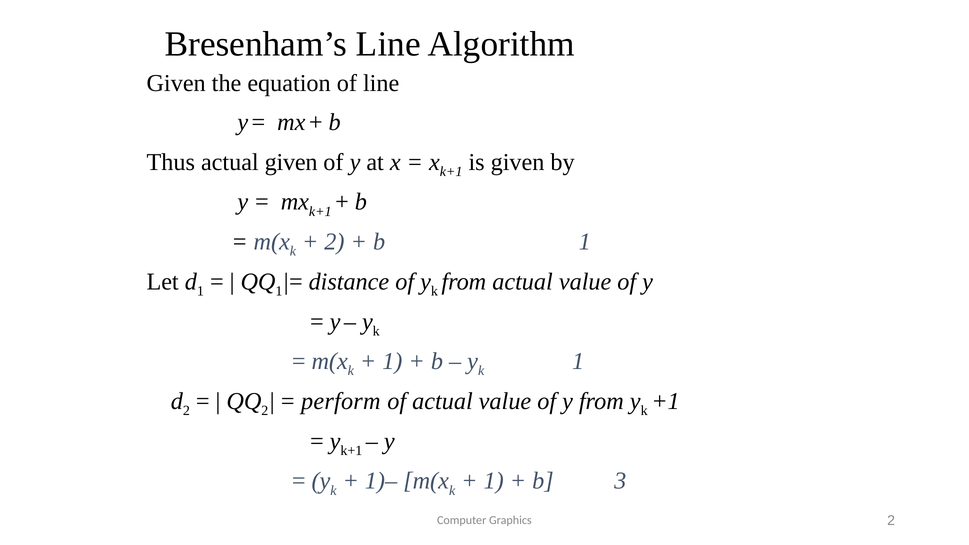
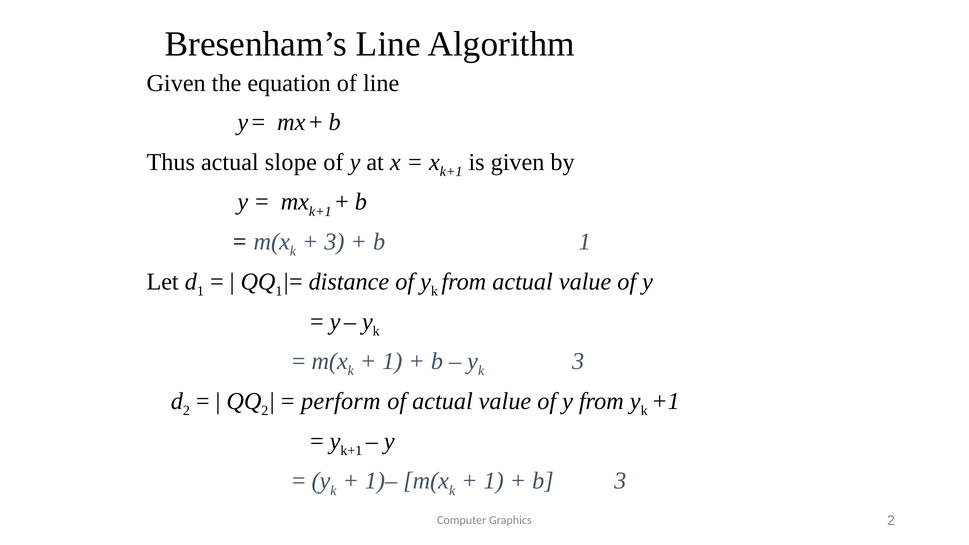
actual given: given -> slope
2 at (334, 242): 2 -> 3
1 at (578, 361): 1 -> 3
